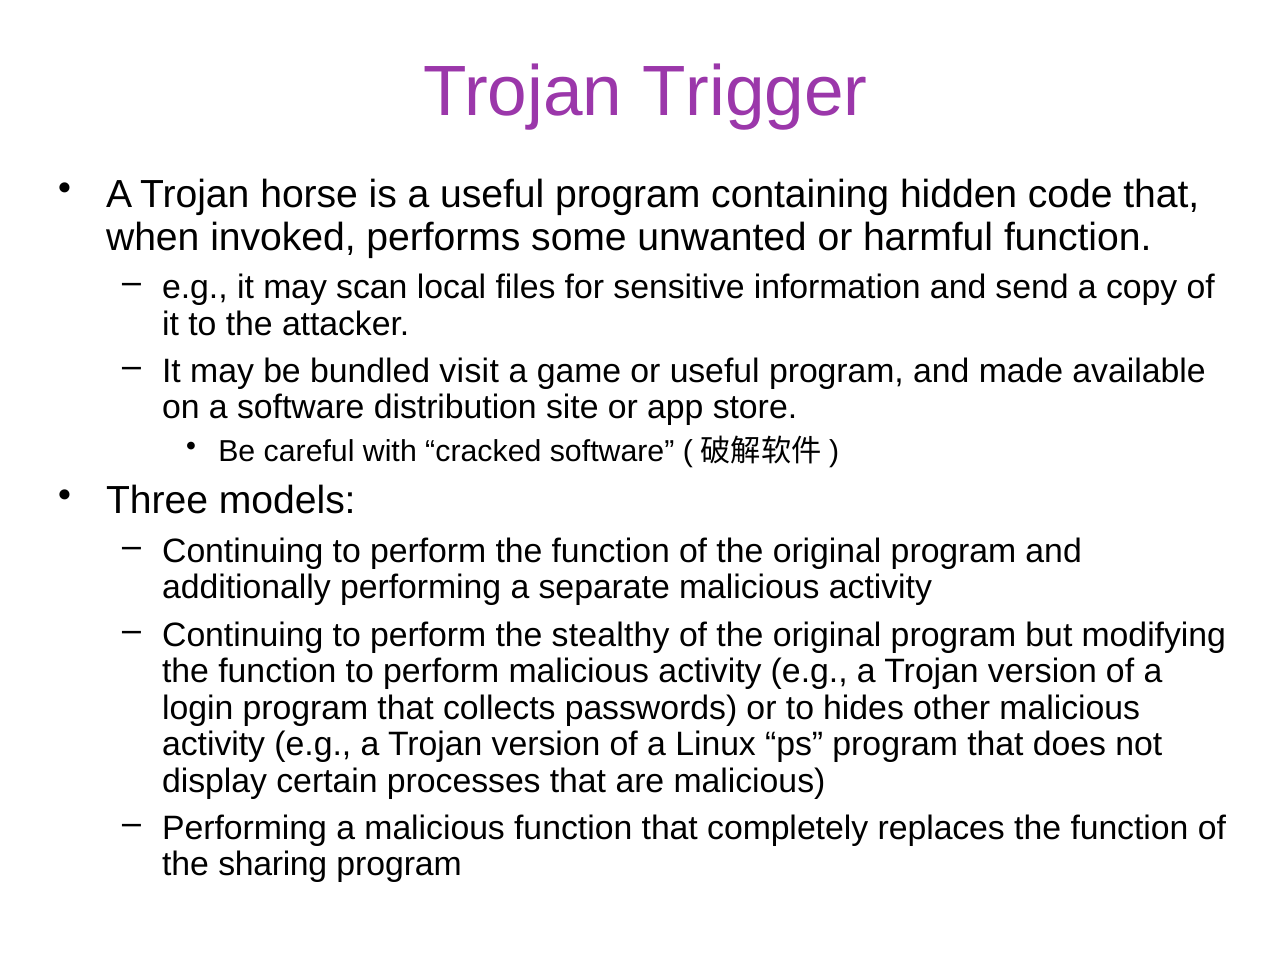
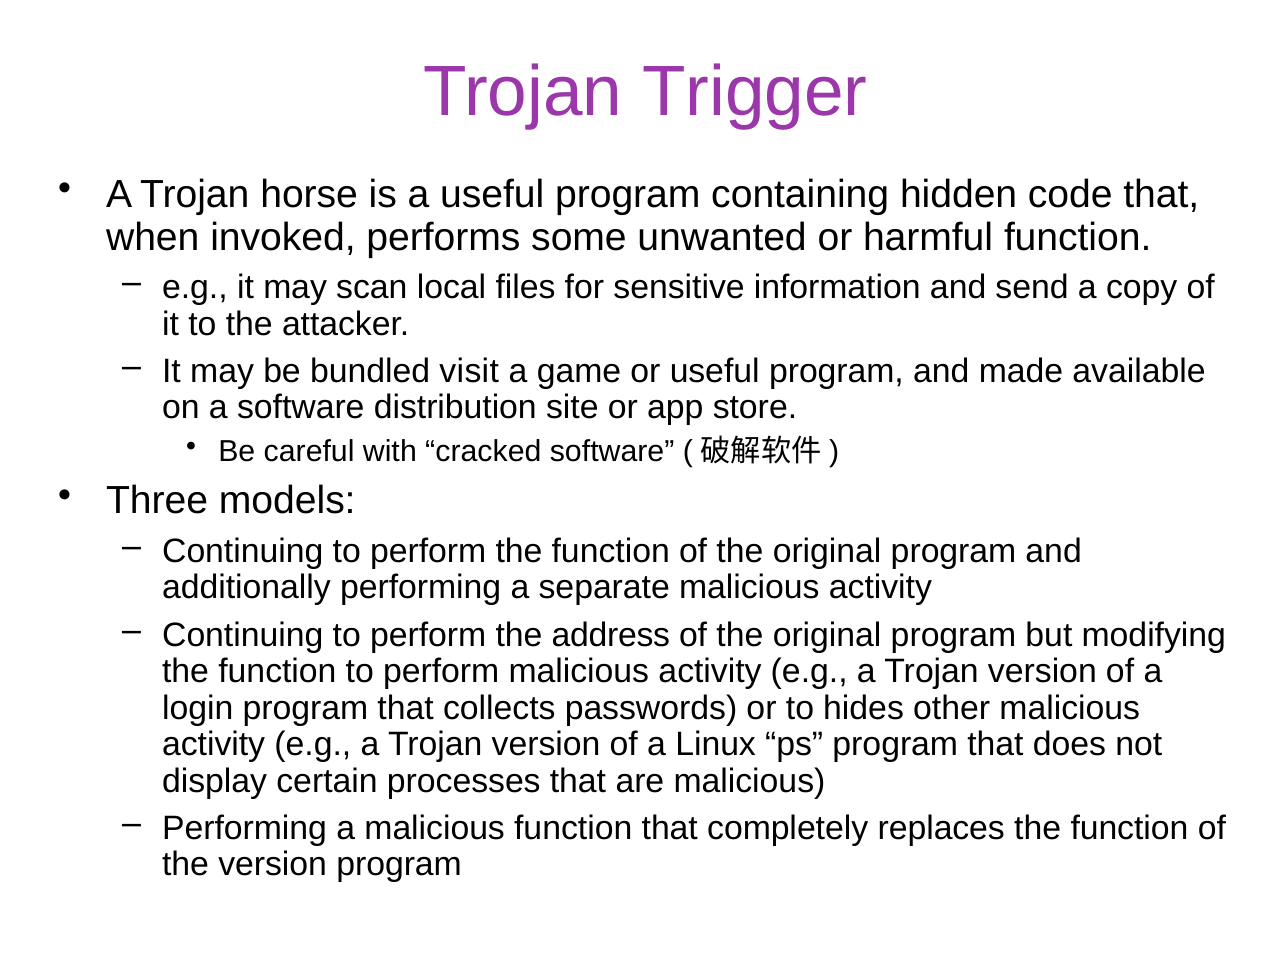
stealthy: stealthy -> address
the sharing: sharing -> version
